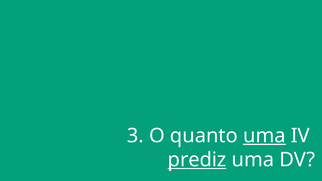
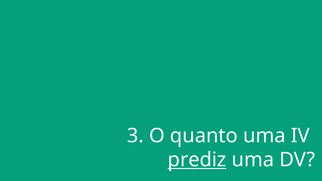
uma at (264, 136) underline: present -> none
